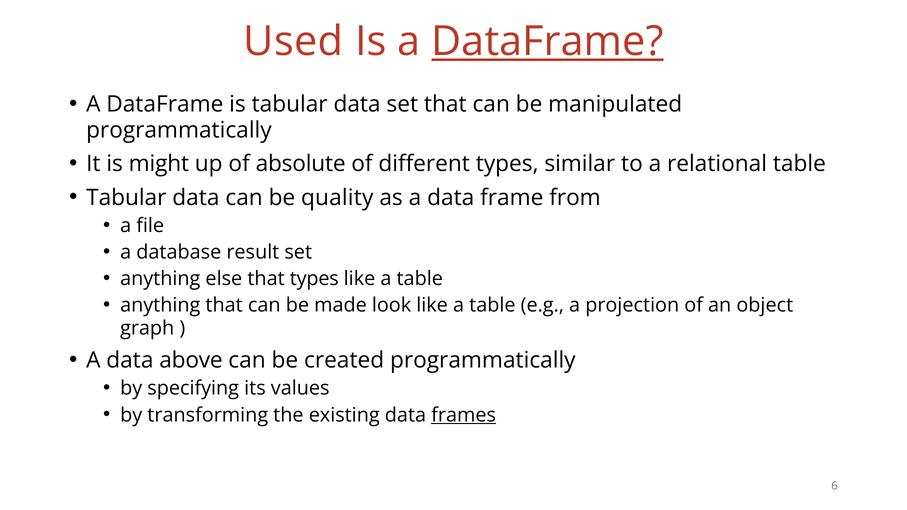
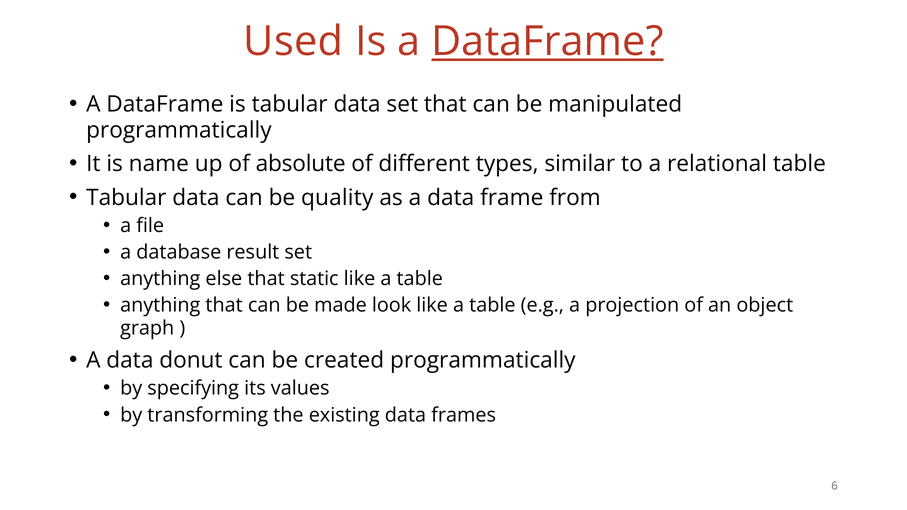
might: might -> name
that types: types -> static
above: above -> donut
frames underline: present -> none
